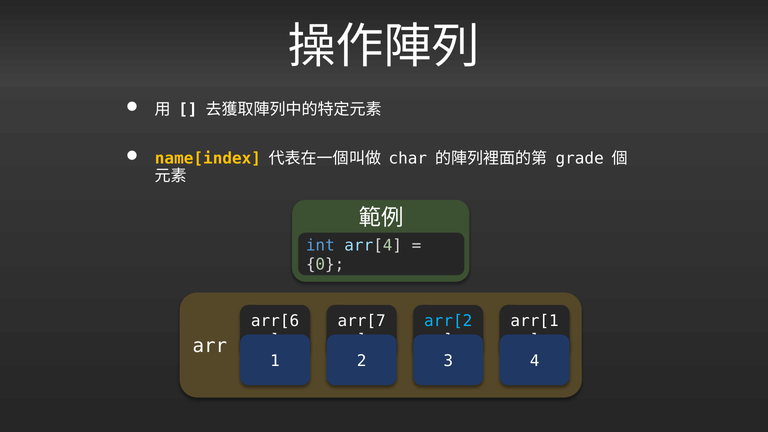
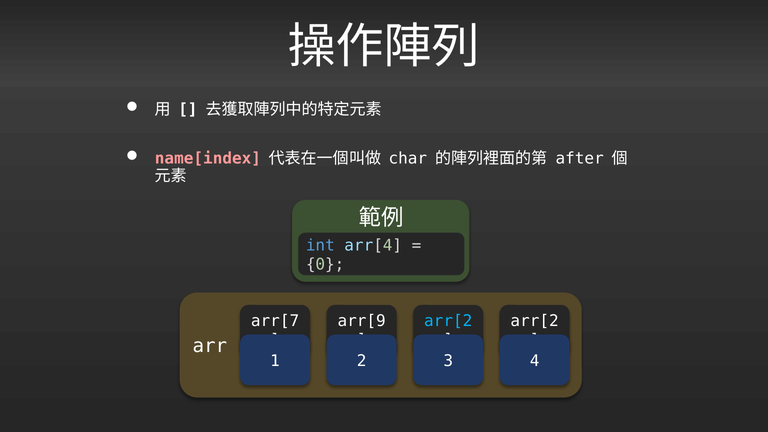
name[index colour: yellow -> pink
grade: grade -> after
arr[6: arr[6 -> arr[7
arr[7: arr[7 -> arr[9
arr[1 at (535, 321): arr[1 -> arr[2
